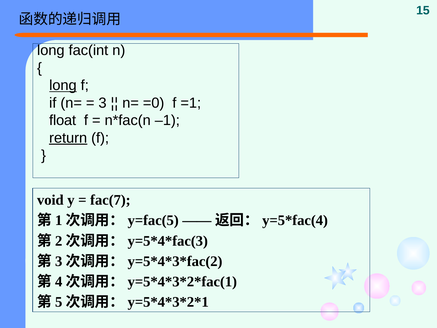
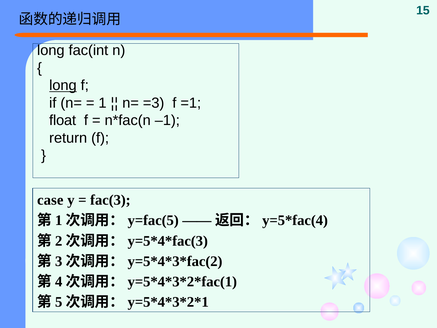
3: 3 -> 1
=0: =0 -> =3
return underline: present -> none
void: void -> case
fac(7: fac(7 -> fac(3
